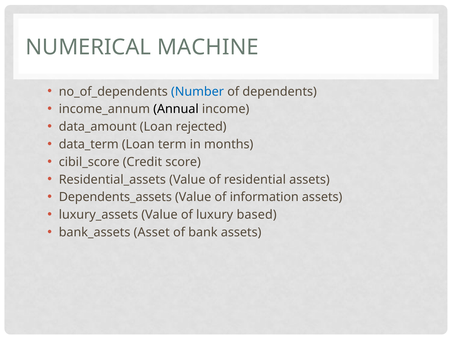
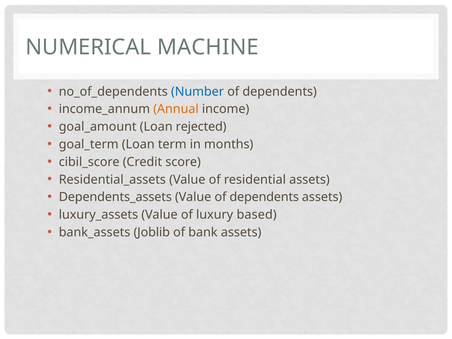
Annual colour: black -> orange
data_amount: data_amount -> goal_amount
data_term: data_term -> goal_term
Value of information: information -> dependents
Asset: Asset -> Joblib
